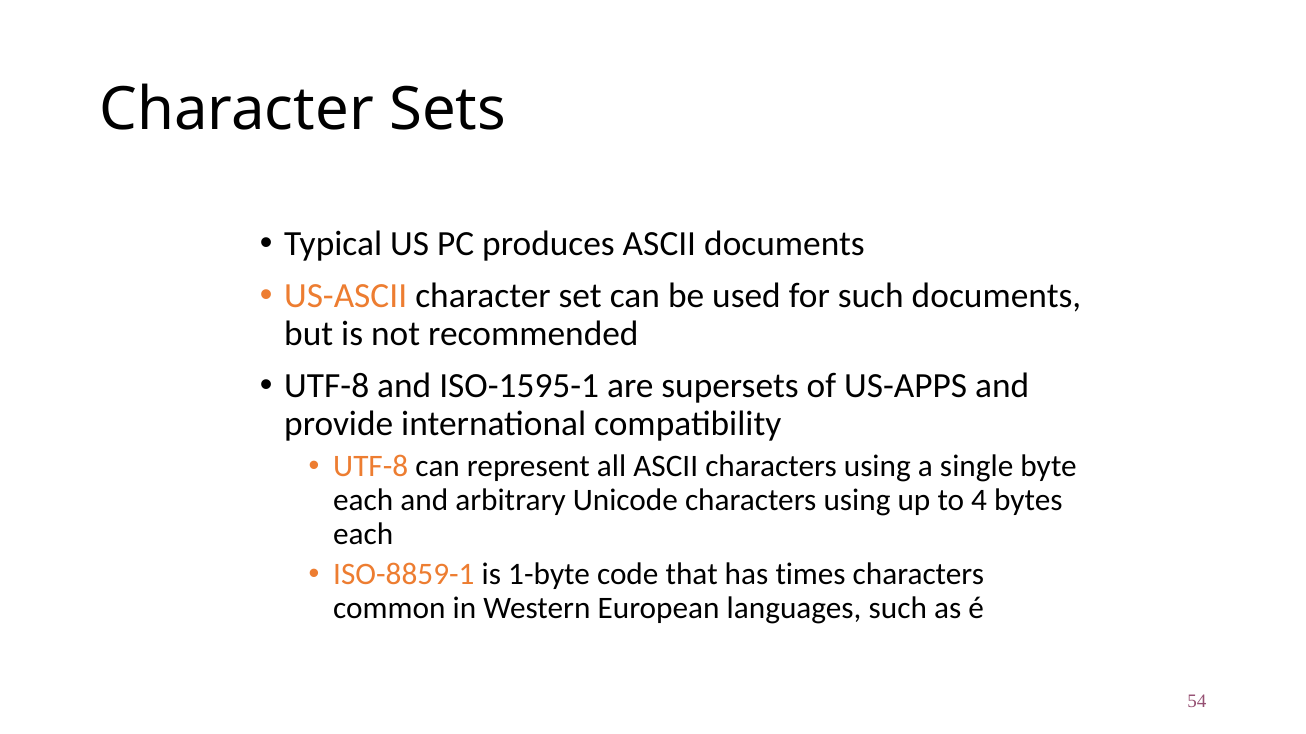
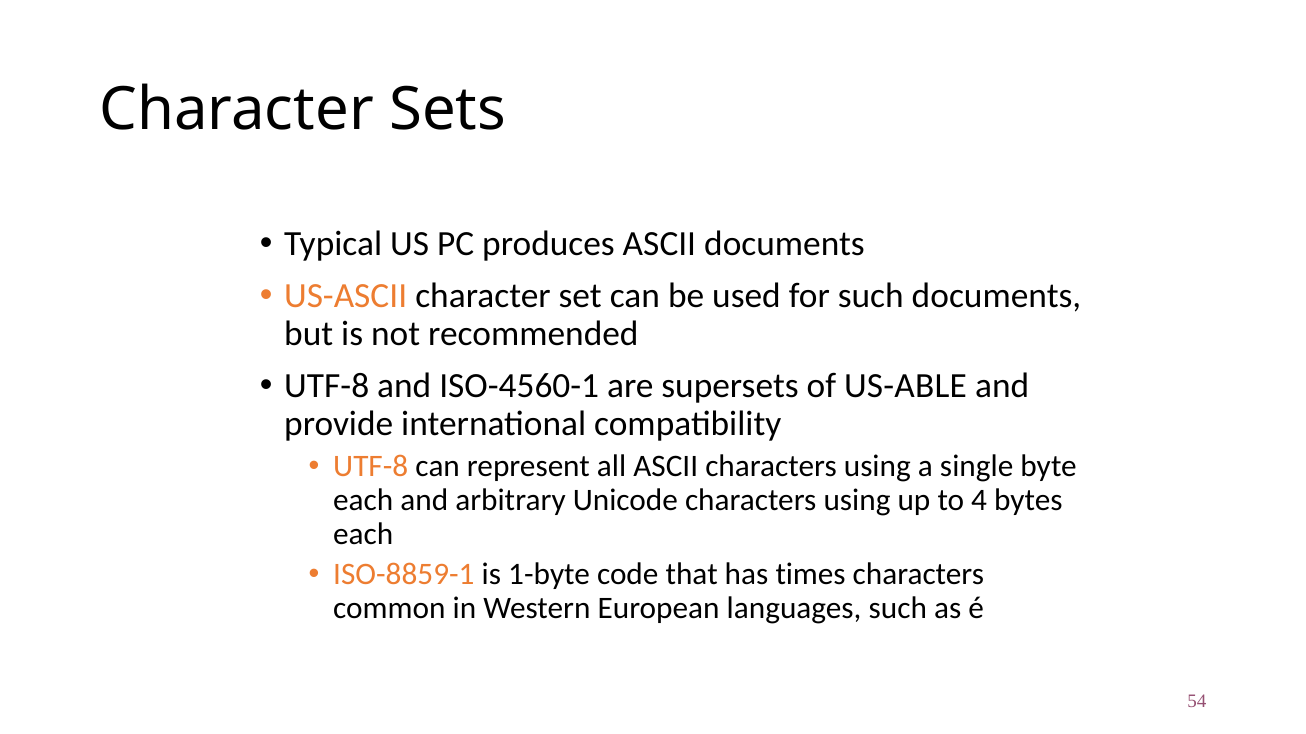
ISO-1595-1: ISO-1595-1 -> ISO-4560-1
US-APPS: US-APPS -> US-ABLE
